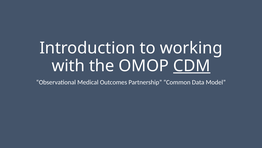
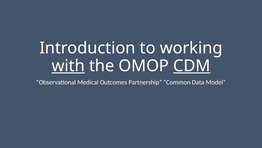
with underline: none -> present
